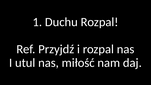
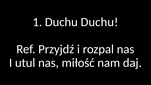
Duchu Rozpal: Rozpal -> Duchu
